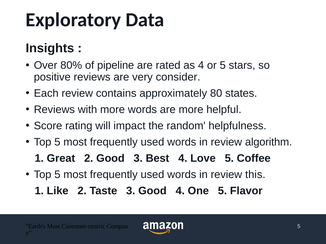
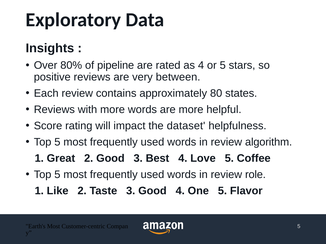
consider: consider -> between
random: random -> dataset
this: this -> role
